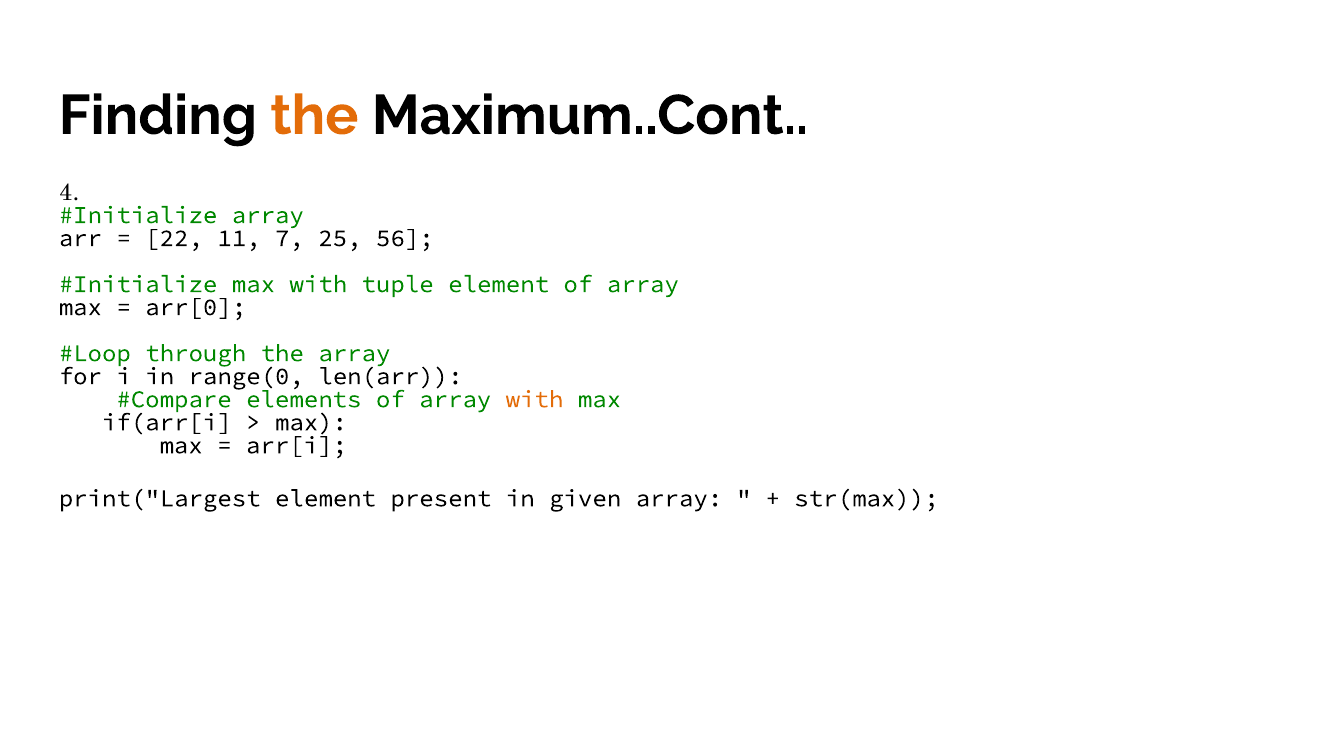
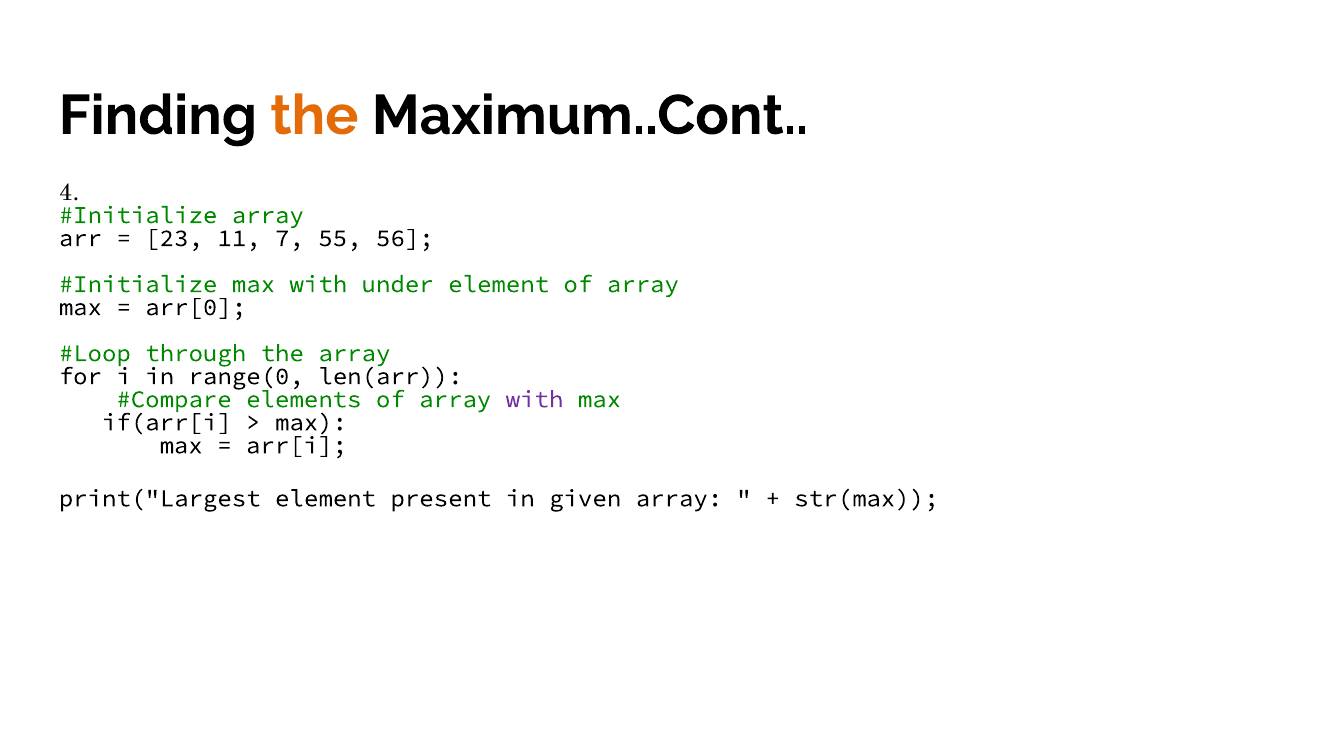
22: 22 -> 23
25: 25 -> 55
tuple: tuple -> under
with at (535, 399) colour: orange -> purple
